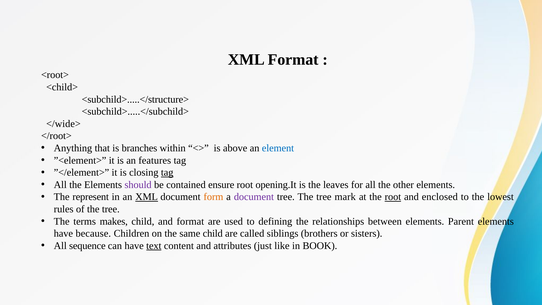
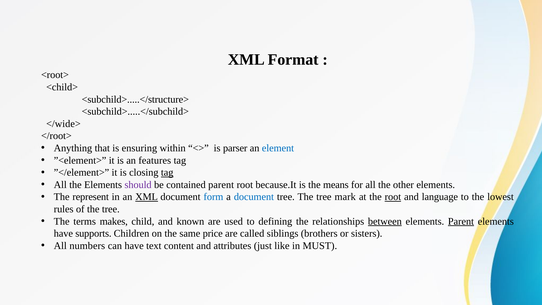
branches: branches -> ensuring
above: above -> parser
contained ensure: ensure -> parent
opening.It: opening.It -> because.It
leaves: leaves -> means
form colour: orange -> blue
document at (254, 197) colour: purple -> blue
enclosed: enclosed -> language
and format: format -> known
between underline: none -> present
Parent at (461, 221) underline: none -> present
because: because -> supports
same child: child -> price
sequence: sequence -> numbers
text underline: present -> none
BOOK: BOOK -> MUST
